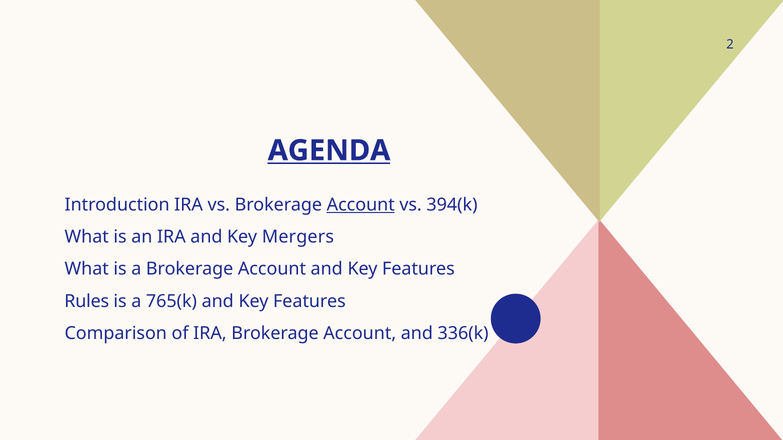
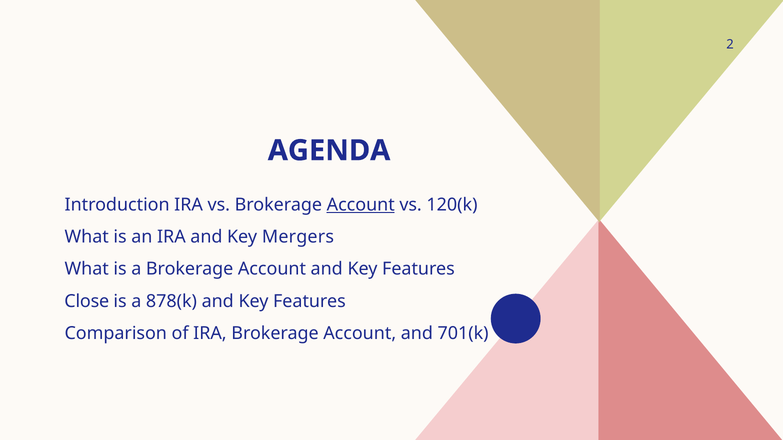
AGENDA underline: present -> none
394(k: 394(k -> 120(k
Rules: Rules -> Close
765(k: 765(k -> 878(k
336(k: 336(k -> 701(k
